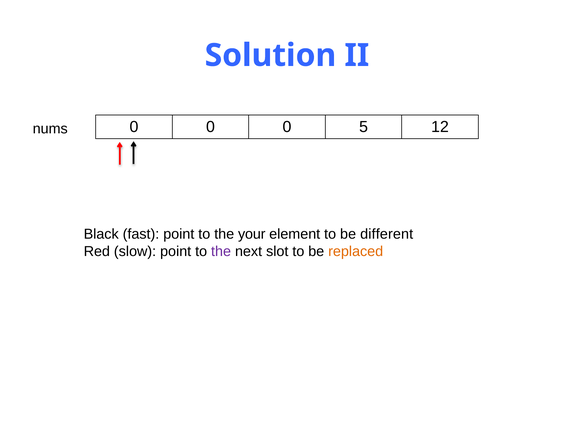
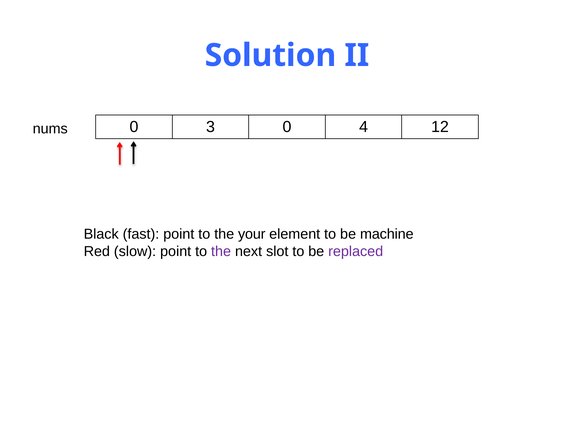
0 at (210, 127): 0 -> 3
5: 5 -> 4
different: different -> machine
replaced colour: orange -> purple
